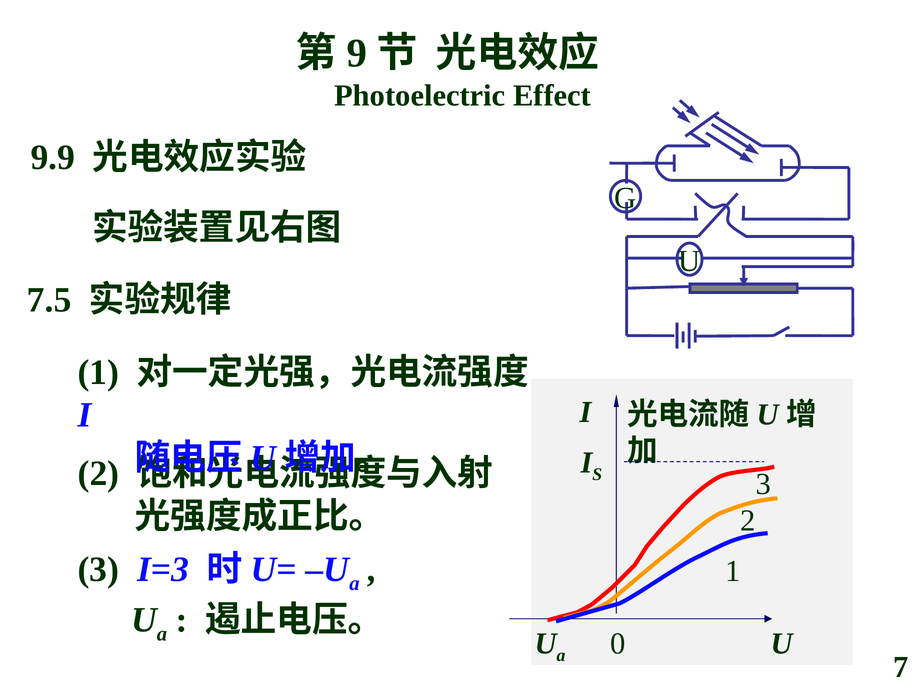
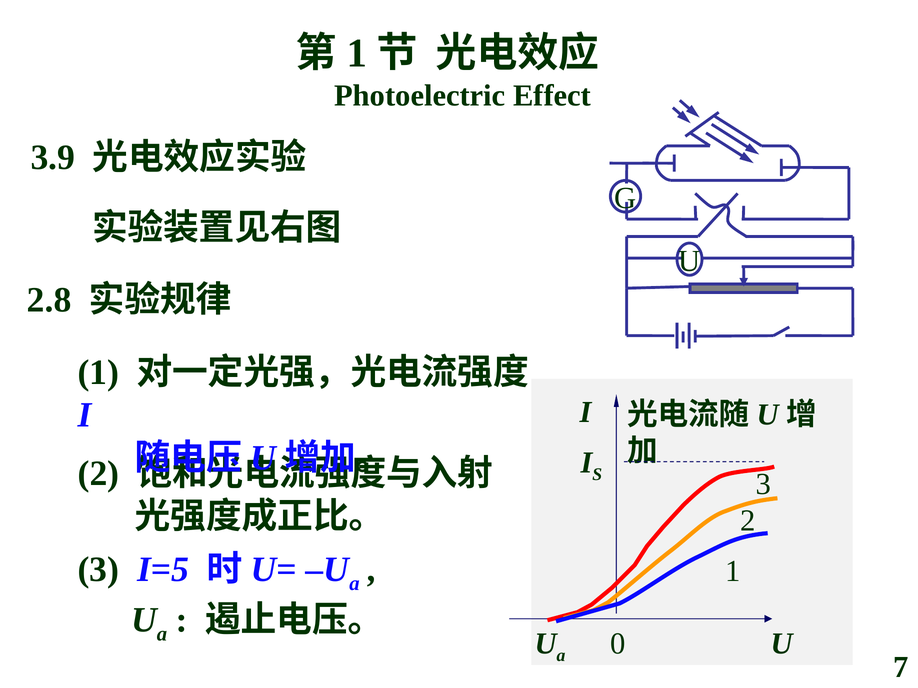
9 at (357, 53): 9 -> 1
9.9: 9.9 -> 3.9
7.5: 7.5 -> 2.8
I=3: I=3 -> I=5
